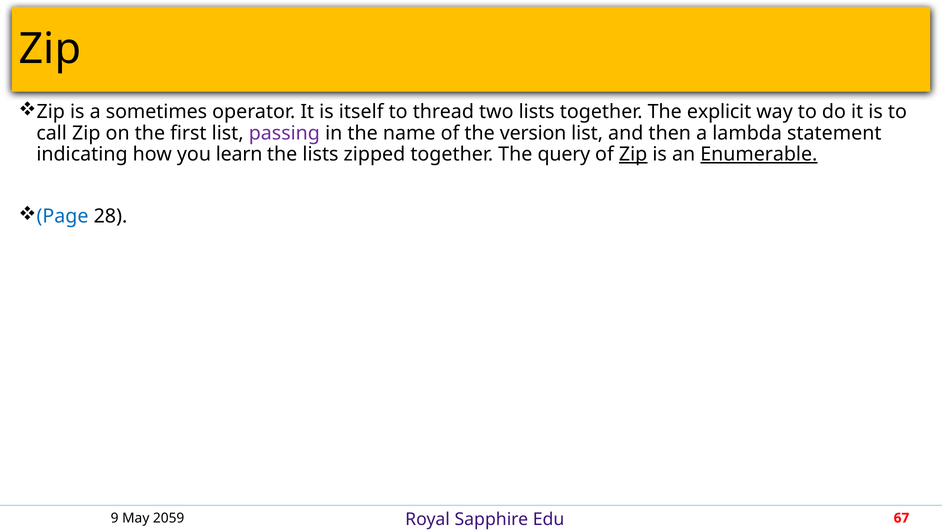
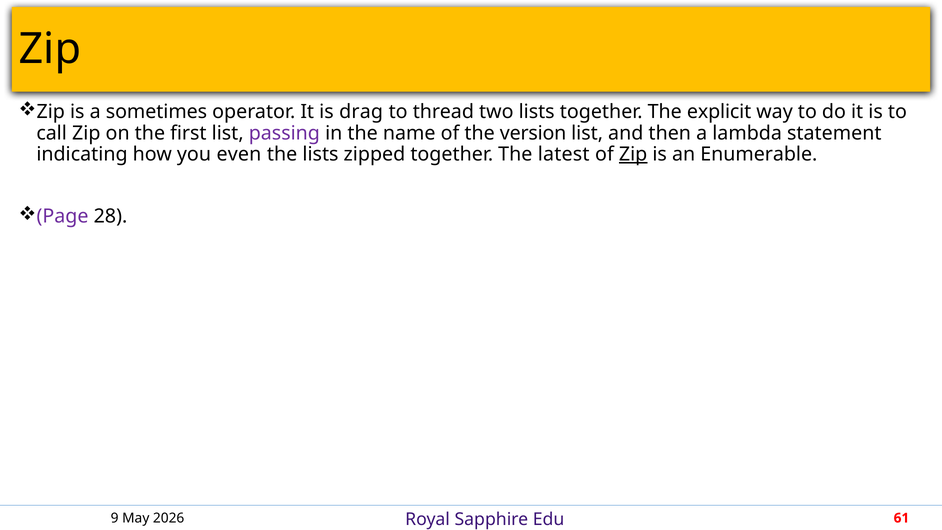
itself: itself -> drag
learn: learn -> even
query: query -> latest
Enumerable underline: present -> none
Page colour: blue -> purple
2059: 2059 -> 2026
67: 67 -> 61
